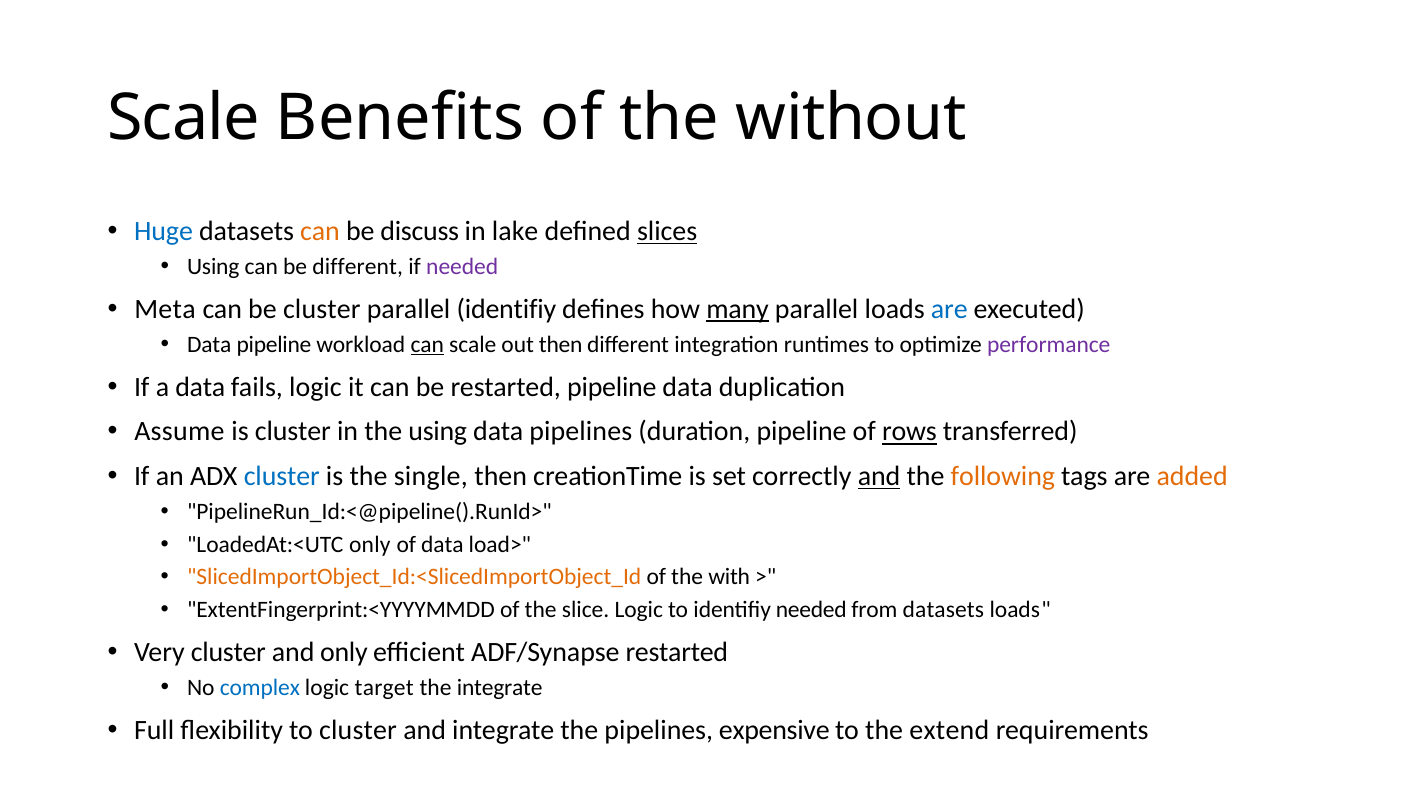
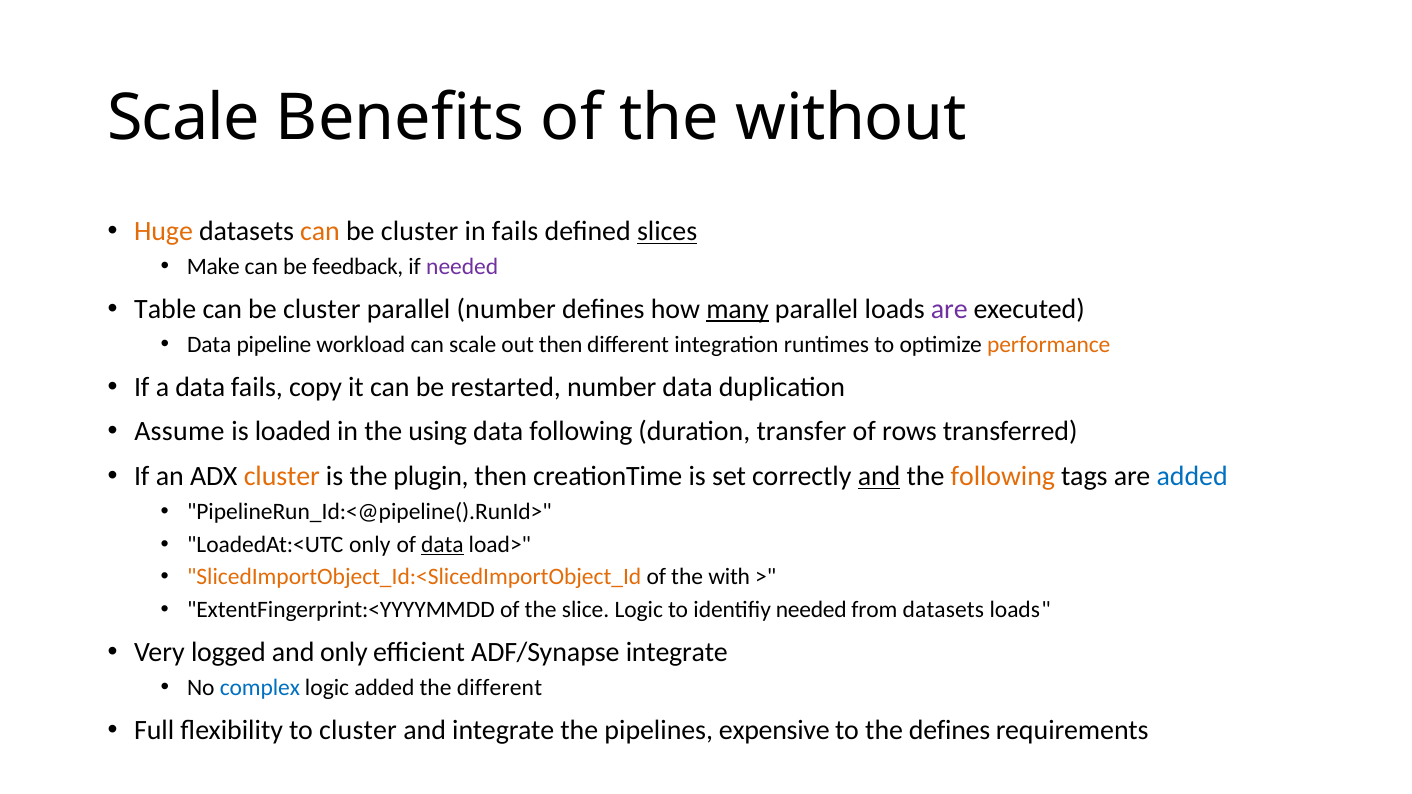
Huge colour: blue -> orange
discuss at (420, 232): discuss -> cluster
in lake: lake -> fails
Using at (213, 267): Using -> Make
be different: different -> feedback
Meta: Meta -> Table
parallel identifiy: identifiy -> number
are at (949, 309) colour: blue -> purple
can at (427, 344) underline: present -> none
performance colour: purple -> orange
fails logic: logic -> copy
restarted pipeline: pipeline -> number
is cluster: cluster -> loaded
data pipelines: pipelines -> following
duration pipeline: pipeline -> transfer
rows underline: present -> none
cluster at (282, 477) colour: blue -> orange
single: single -> plugin
added at (1192, 477) colour: orange -> blue
data at (442, 545) underline: none -> present
Very cluster: cluster -> logged
ADF/Synapse restarted: restarted -> integrate
logic target: target -> added
the integrate: integrate -> different
the extend: extend -> defines
